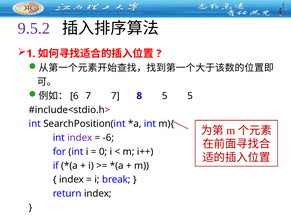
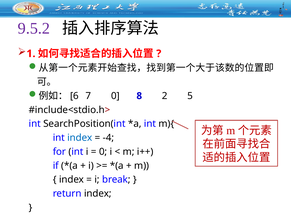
7 7: 7 -> 0
8 5: 5 -> 2
index at (80, 138) colour: purple -> blue
-6: -6 -> -4
